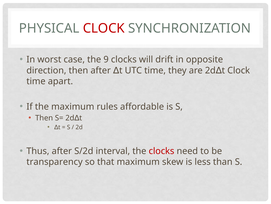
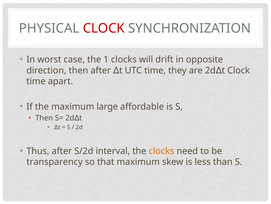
9: 9 -> 1
rules: rules -> large
clocks at (161, 151) colour: red -> orange
